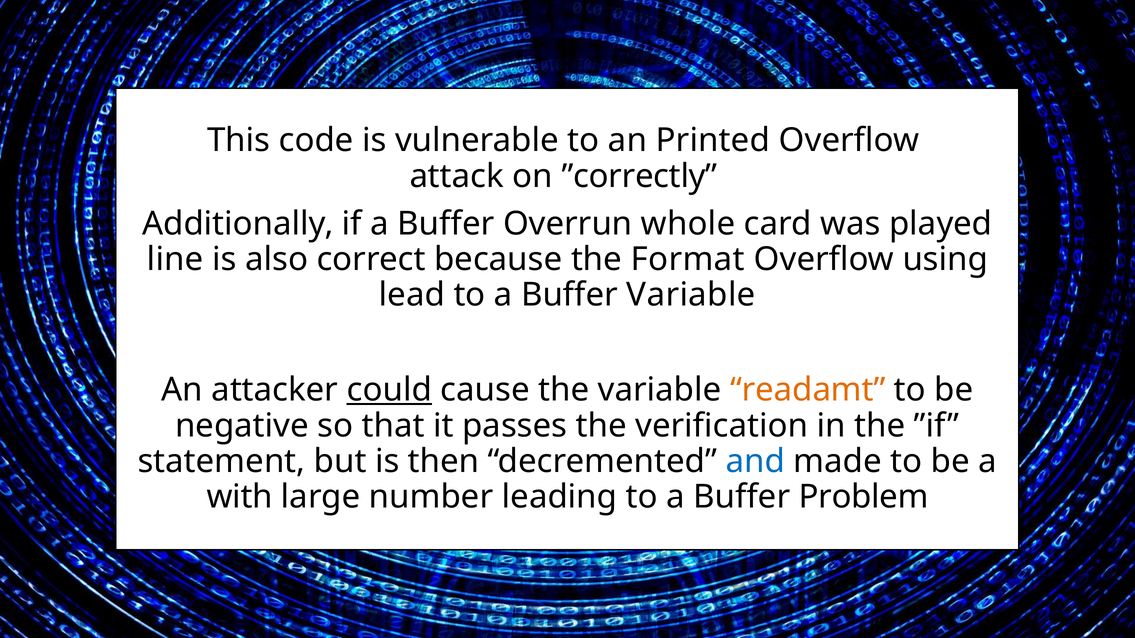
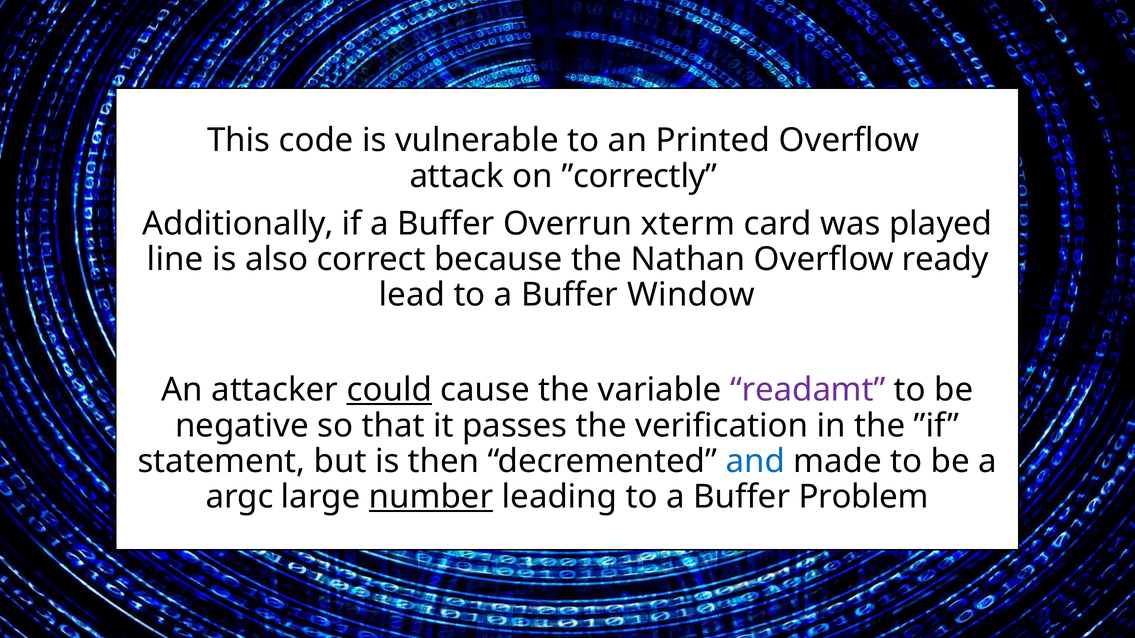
whole: whole -> xterm
Format: Format -> Nathan
using: using -> ready
Buffer Variable: Variable -> Window
readamt at (808, 390) colour: orange -> purple
with: with -> argc
number underline: none -> present
